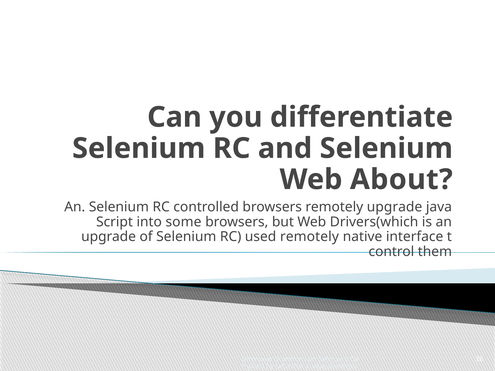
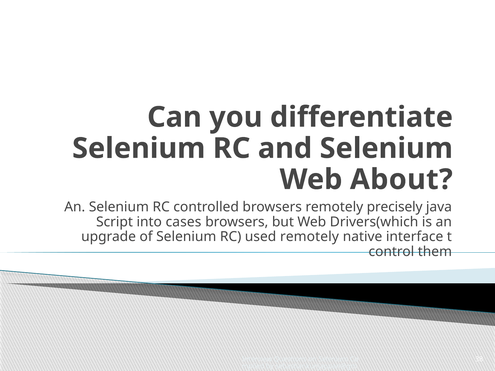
remotely upgrade: upgrade -> precisely
some: some -> cases
